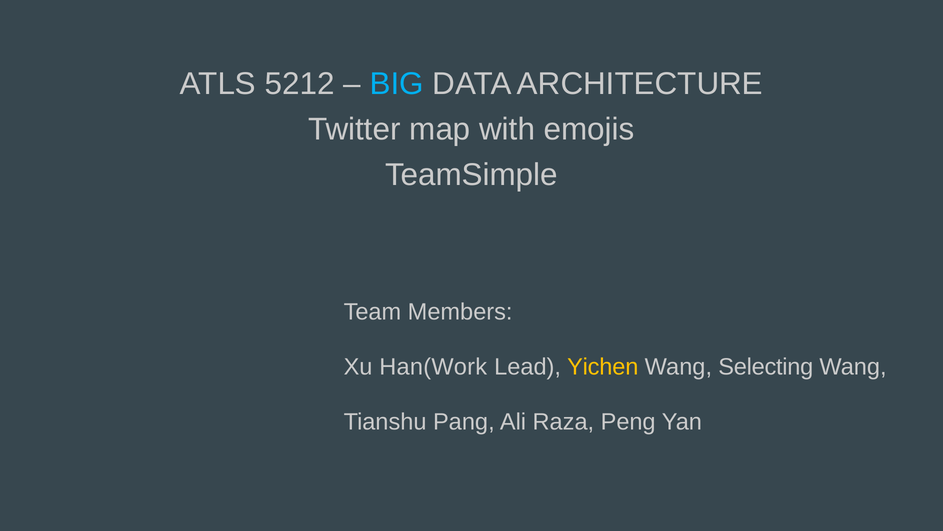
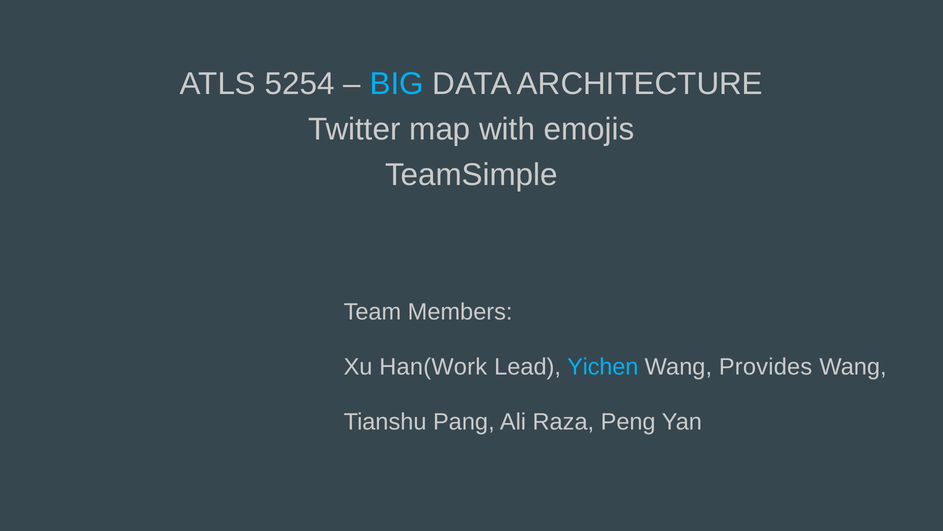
5212: 5212 -> 5254
Yichen colour: yellow -> light blue
Selecting: Selecting -> Provides
